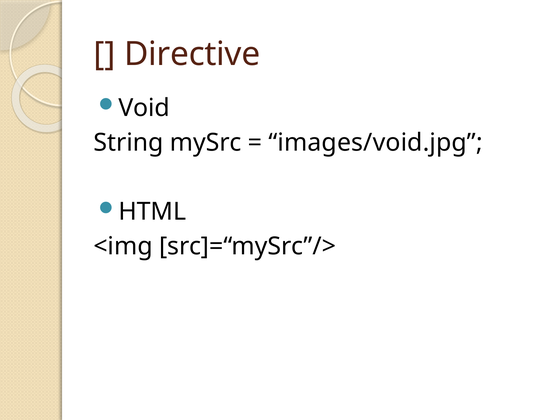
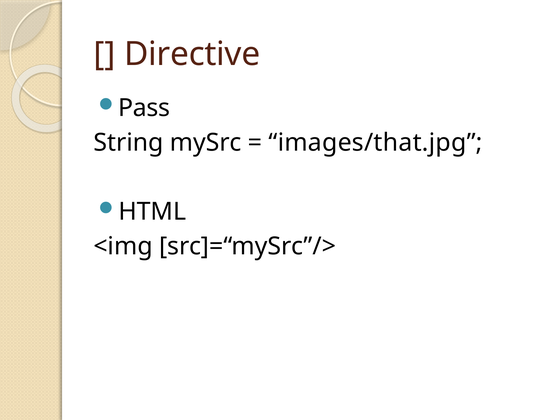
Void: Void -> Pass
images/void.jpg: images/void.jpg -> images/that.jpg
